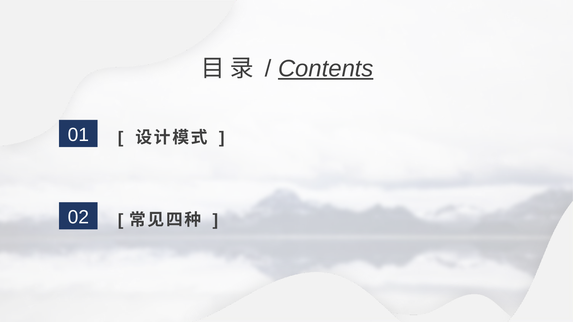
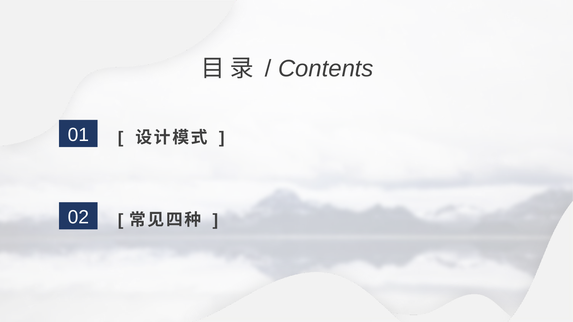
Contents underline: present -> none
